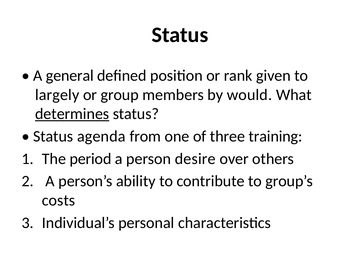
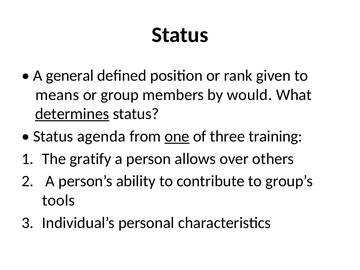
largely: largely -> means
one underline: none -> present
period: period -> gratify
desire: desire -> allows
costs: costs -> tools
